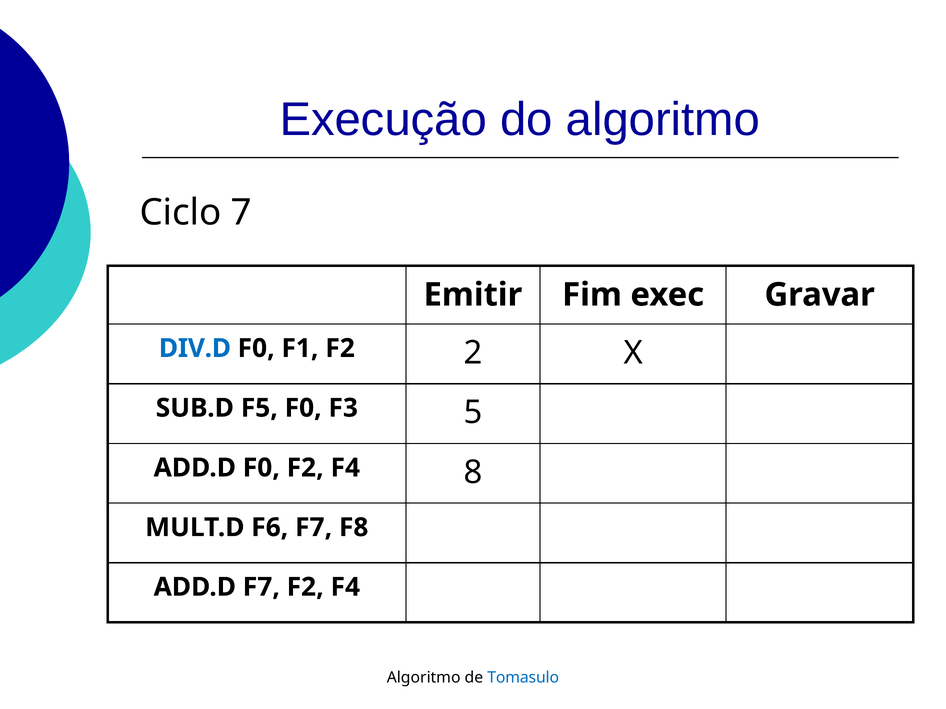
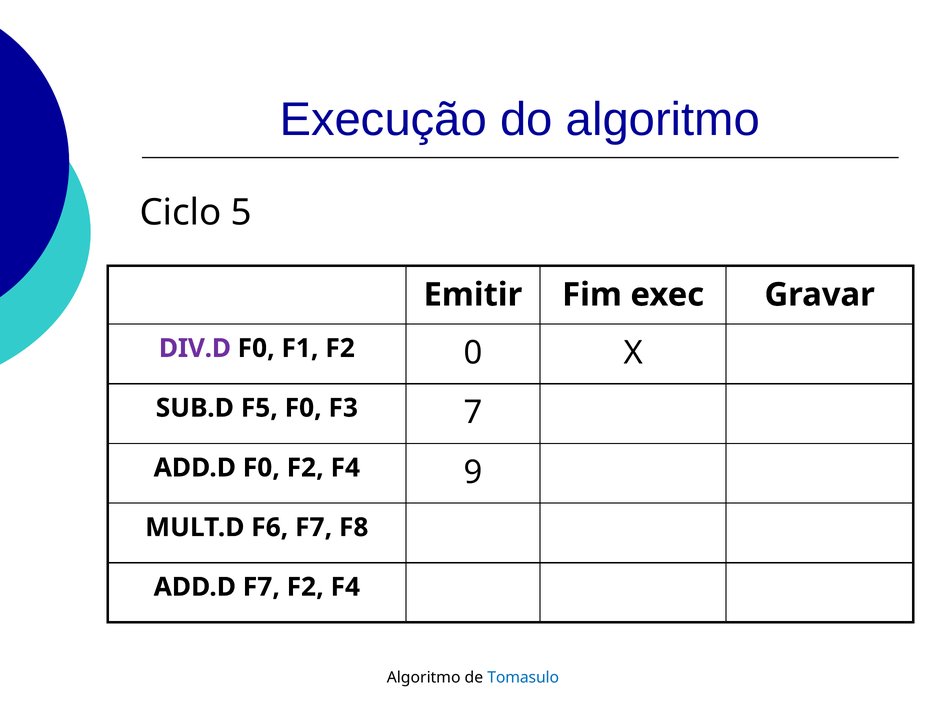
7: 7 -> 5
DIV.D colour: blue -> purple
2: 2 -> 0
5: 5 -> 7
8: 8 -> 9
